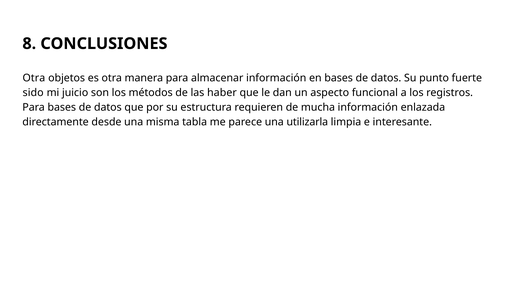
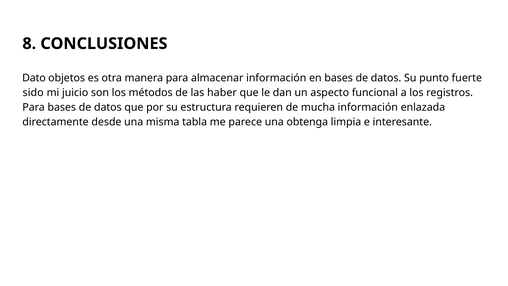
Otra at (34, 78): Otra -> Dato
utilizarla: utilizarla -> obtenga
